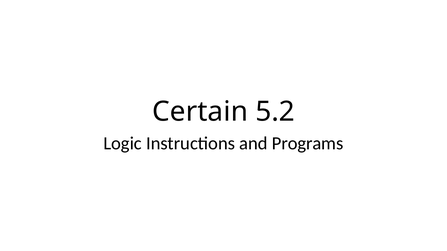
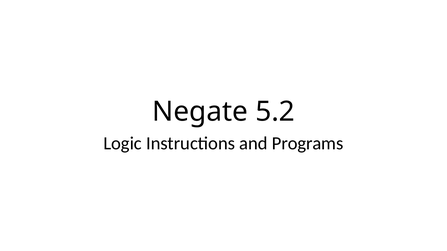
Certain: Certain -> Negate
